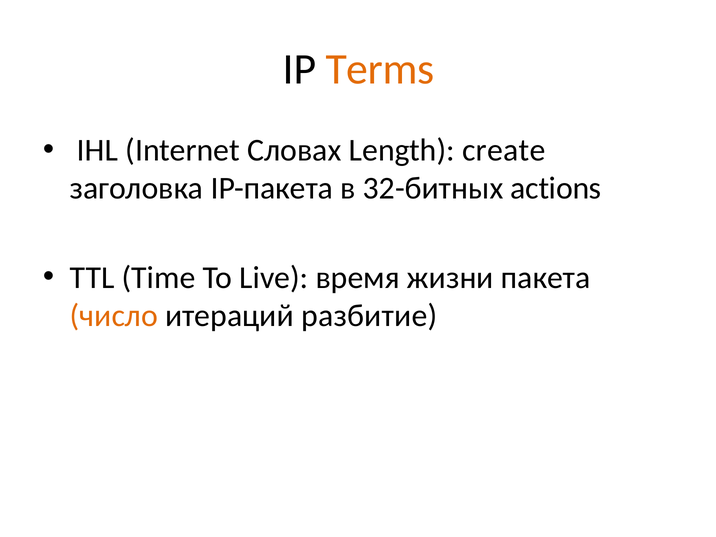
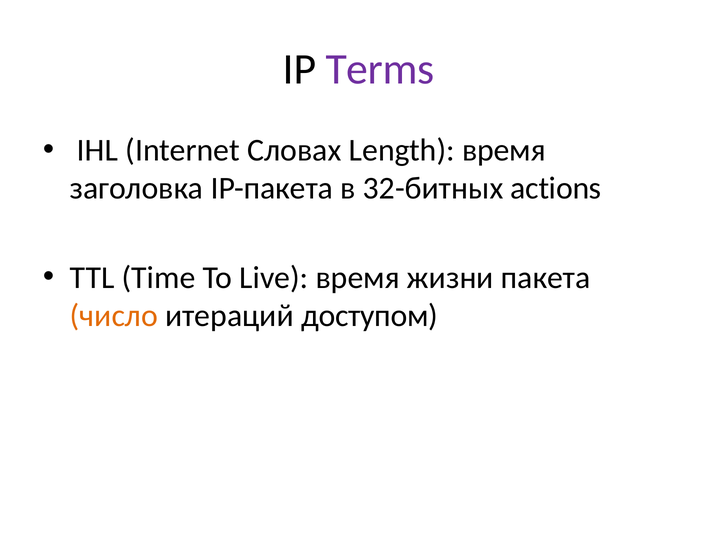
Terms colour: orange -> purple
Length create: create -> время
разбитие: разбитие -> доступом
